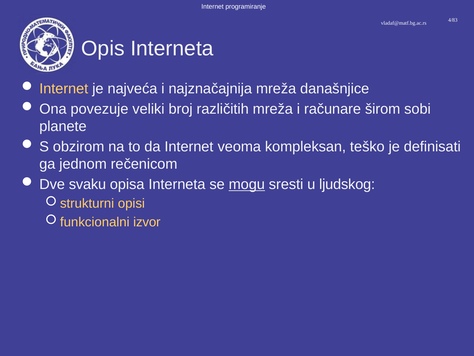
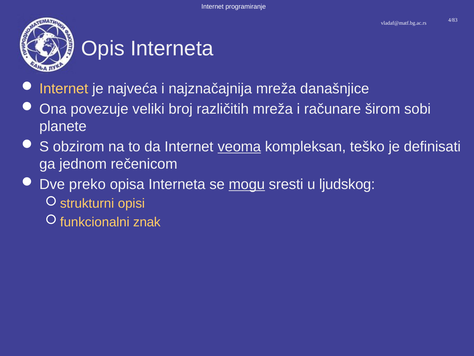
veoma underline: none -> present
svaku: svaku -> preko
izvor: izvor -> znak
